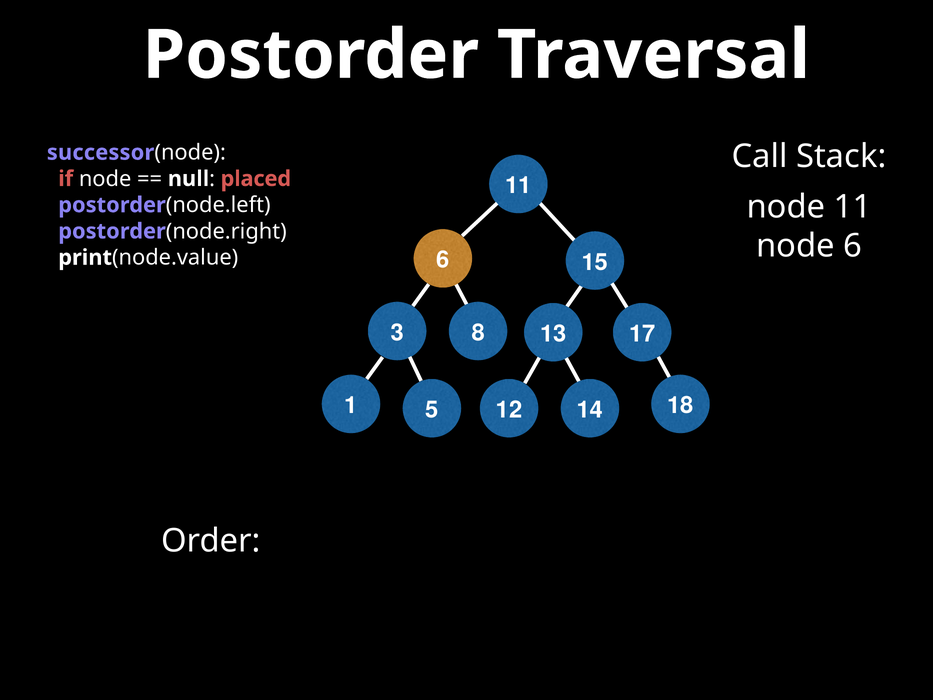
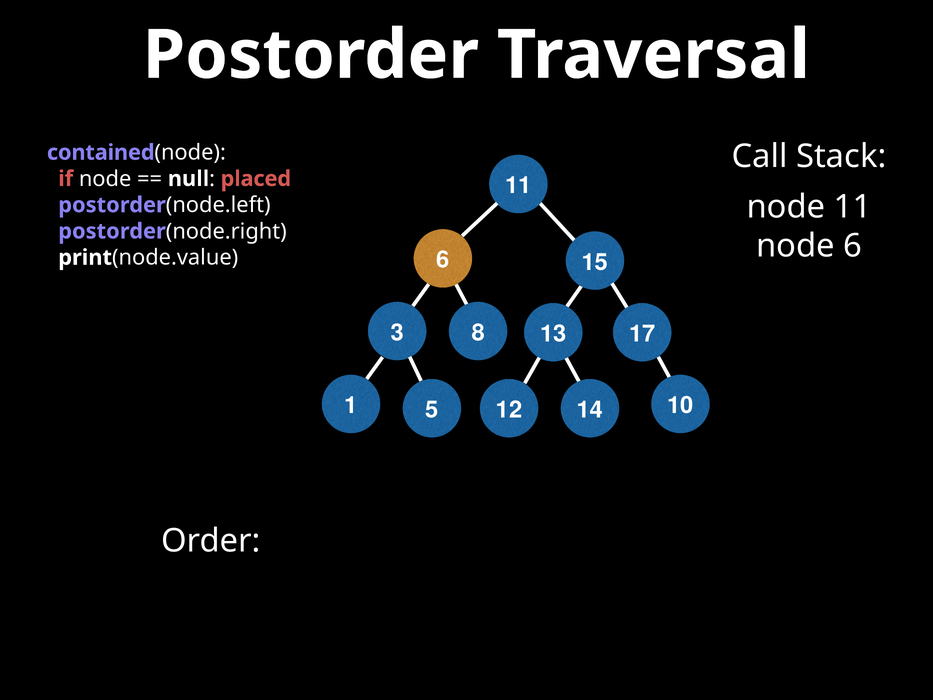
successor: successor -> contained
18: 18 -> 10
